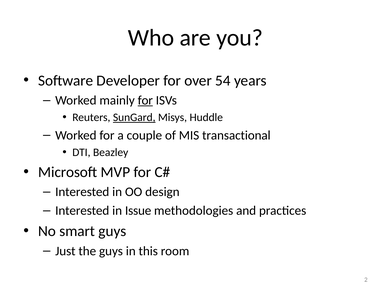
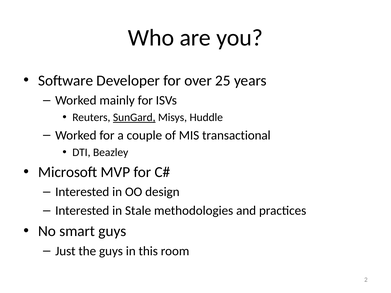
54: 54 -> 25
for at (145, 100) underline: present -> none
Issue: Issue -> Stale
